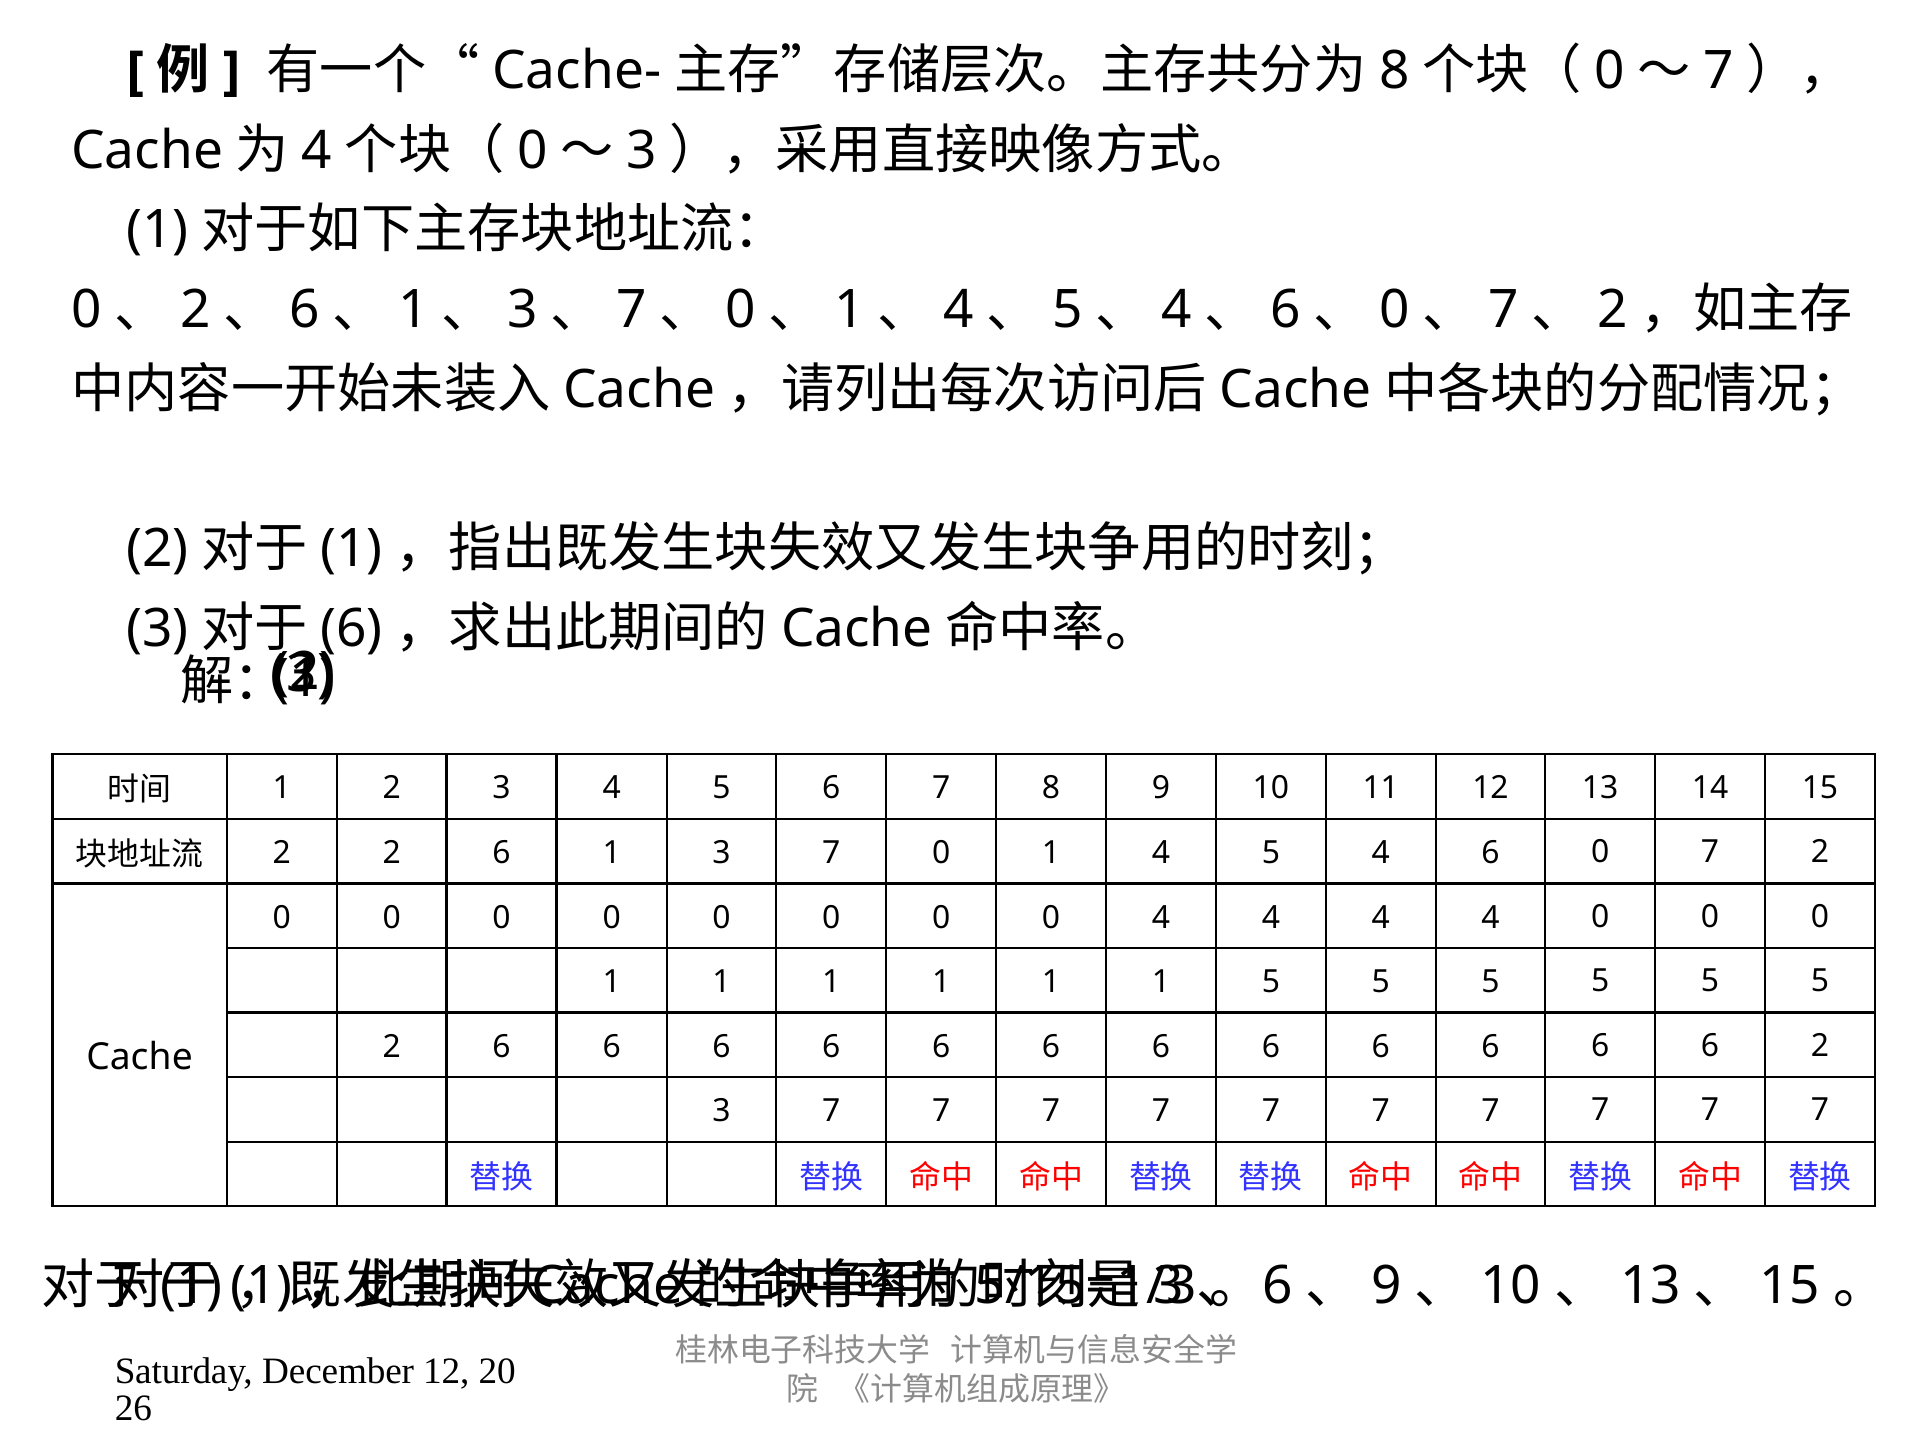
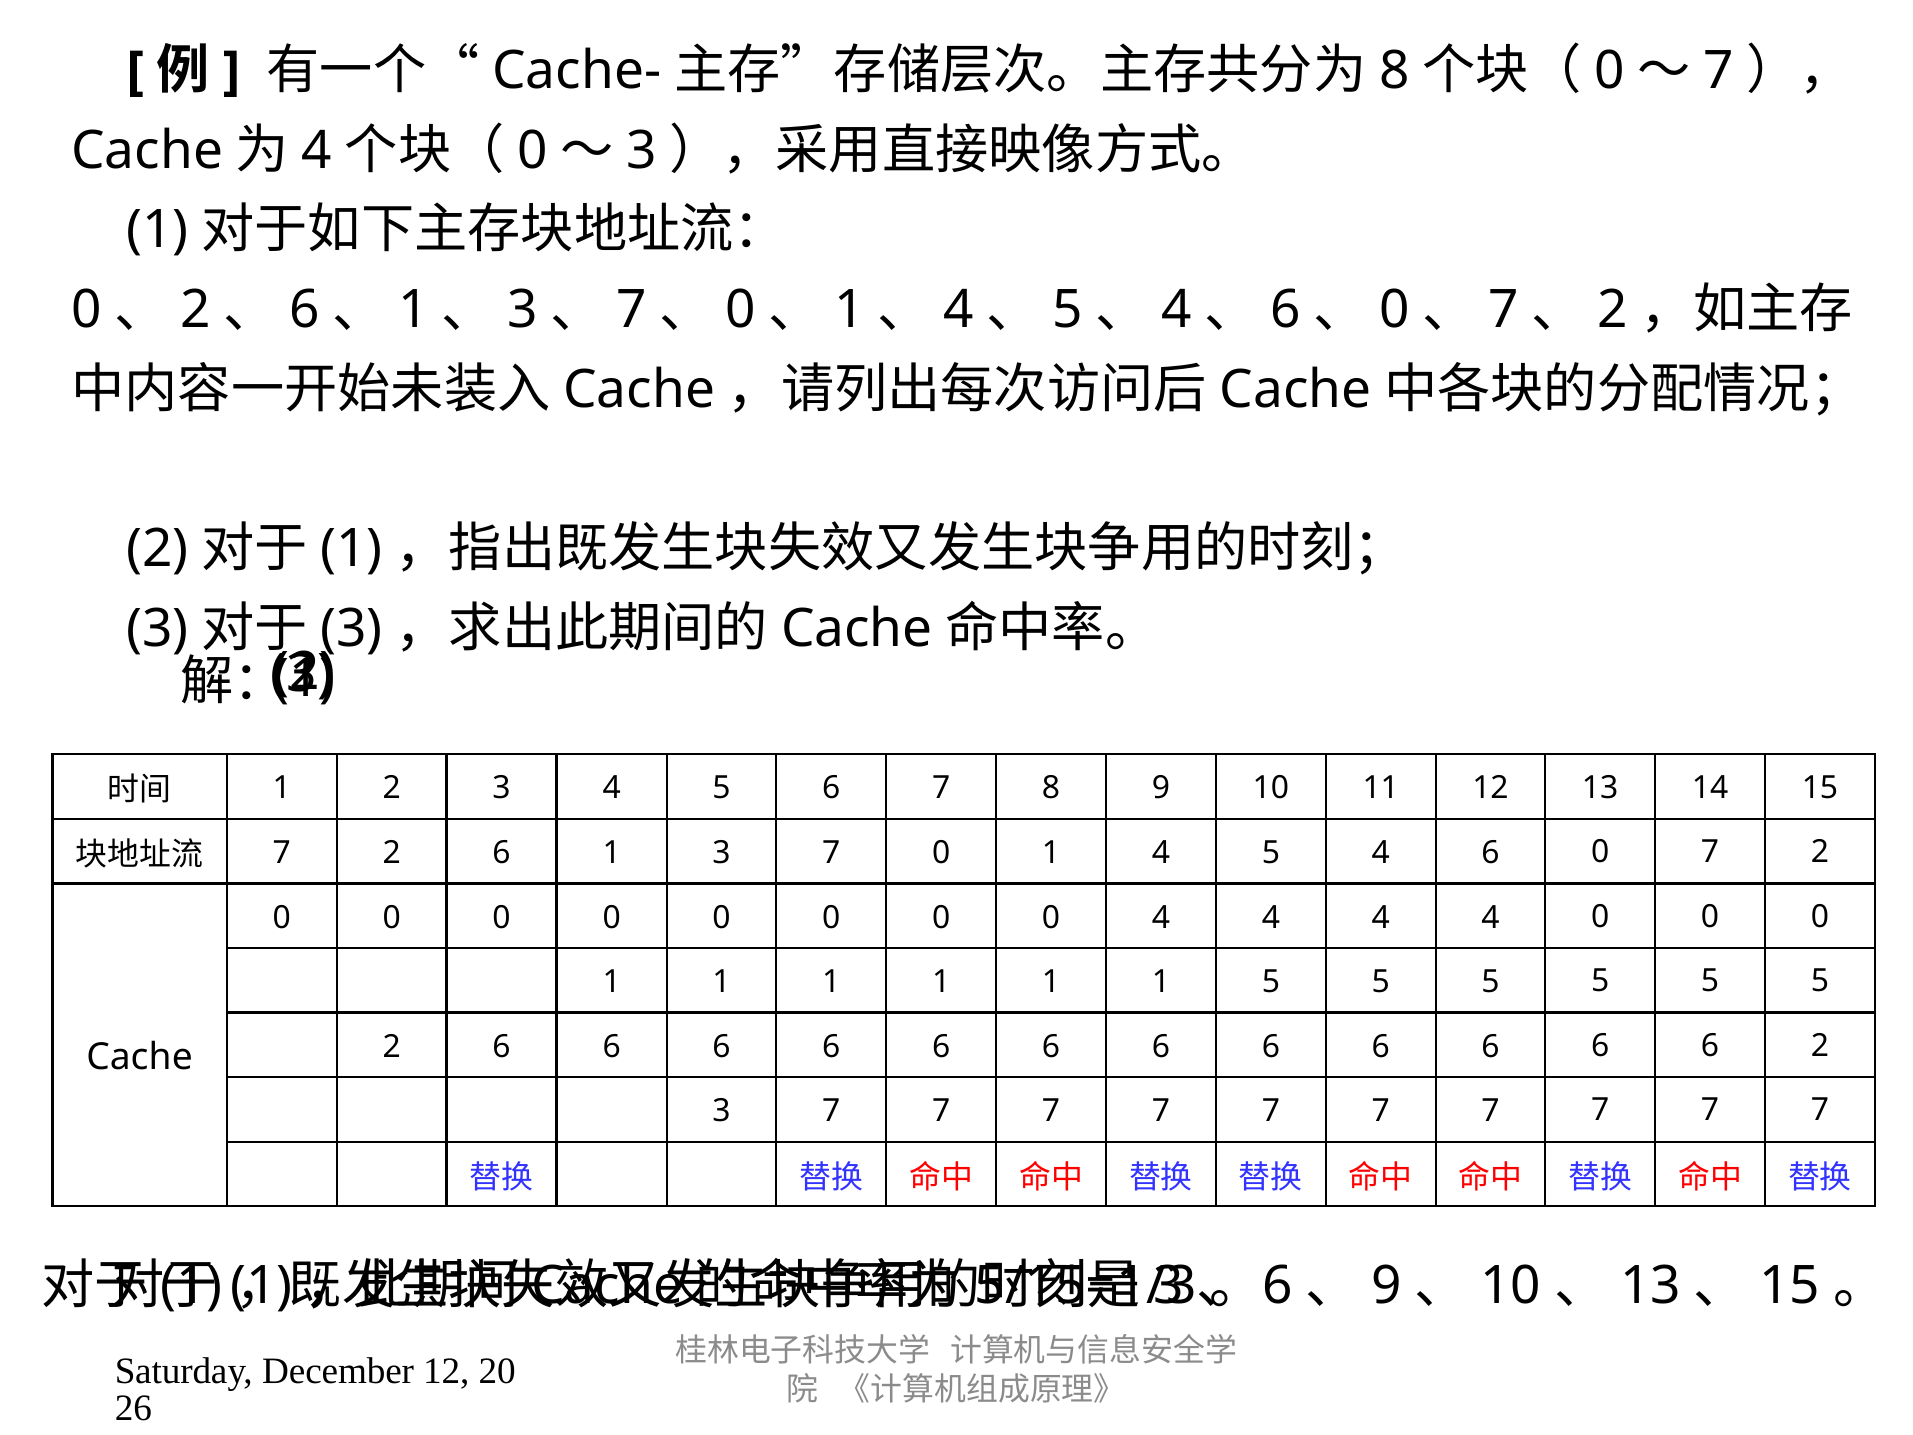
6 at (352, 629): 6 -> 3
2 at (282, 853): 2 -> 7
